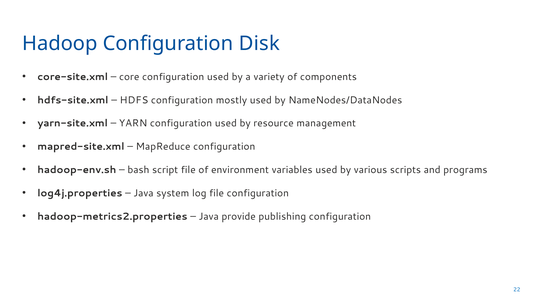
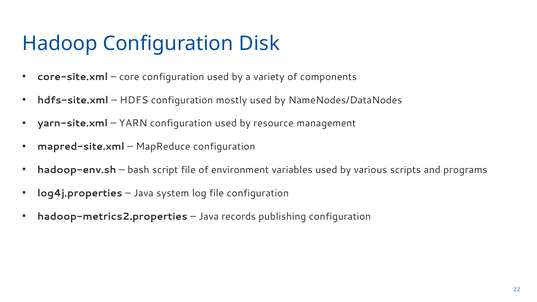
provide: provide -> records
